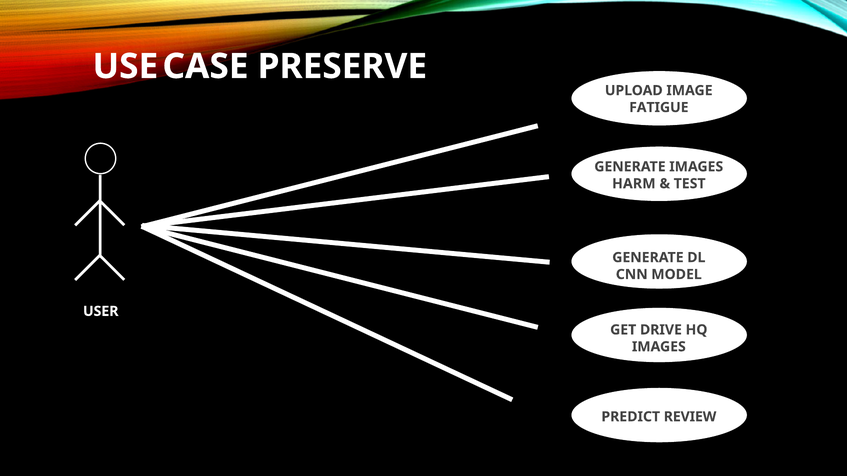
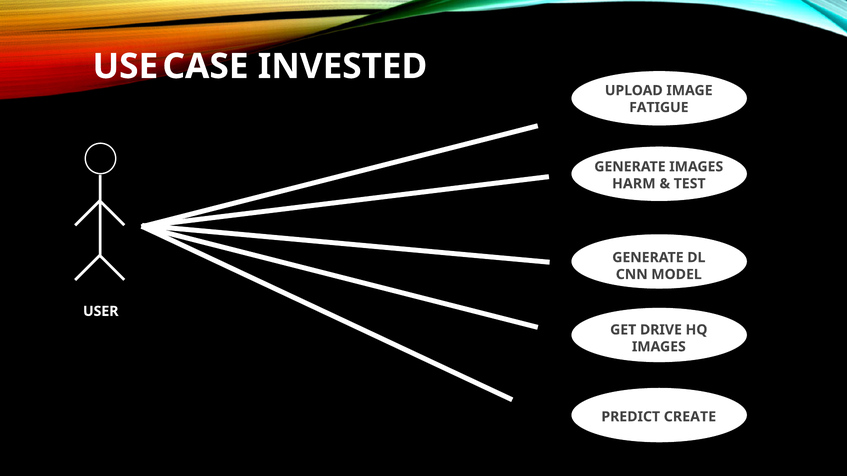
PRESERVE: PRESERVE -> INVESTED
REVIEW: REVIEW -> CREATE
